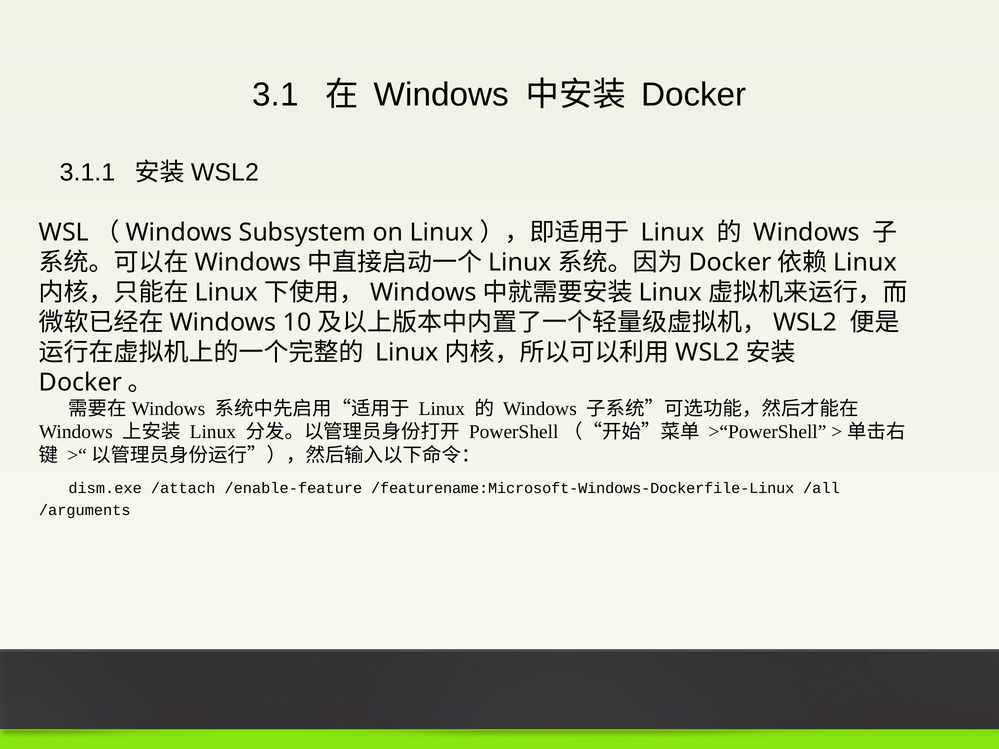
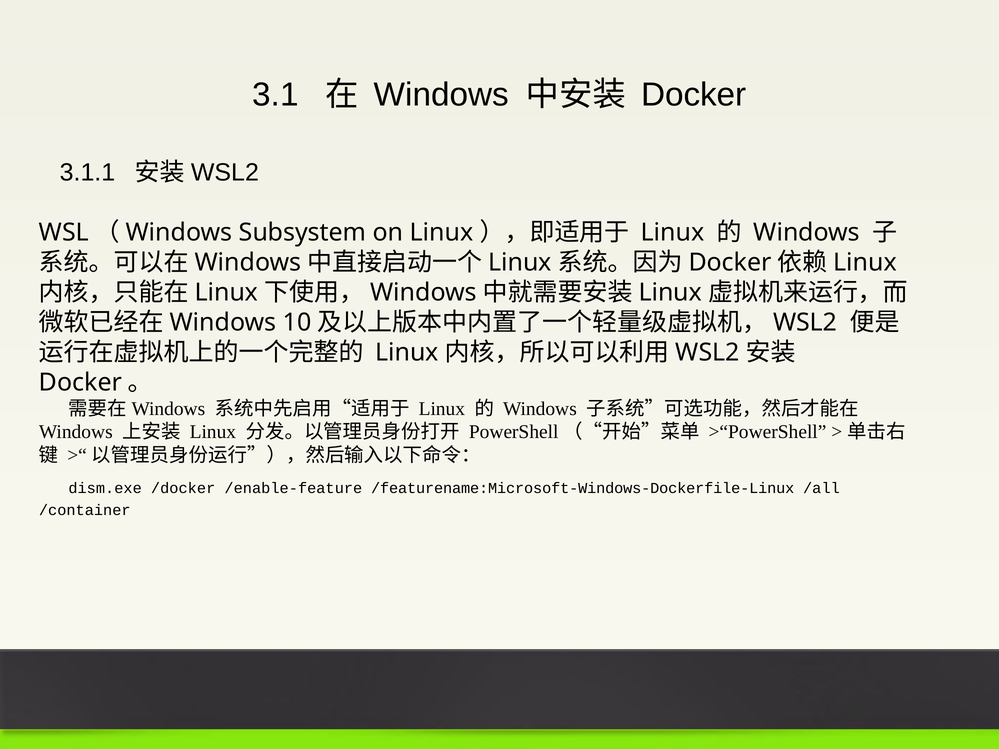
/attach: /attach -> /docker
/arguments: /arguments -> /container
